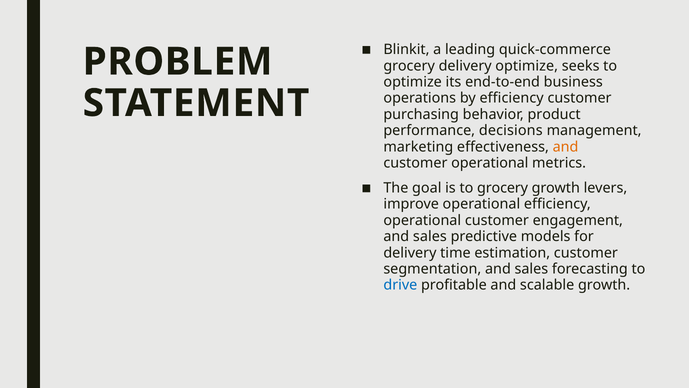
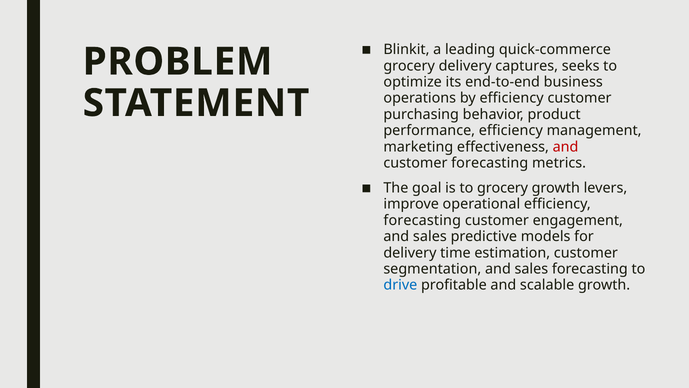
delivery optimize: optimize -> captures
performance decisions: decisions -> efficiency
and at (566, 147) colour: orange -> red
customer operational: operational -> forecasting
operational at (422, 220): operational -> forecasting
